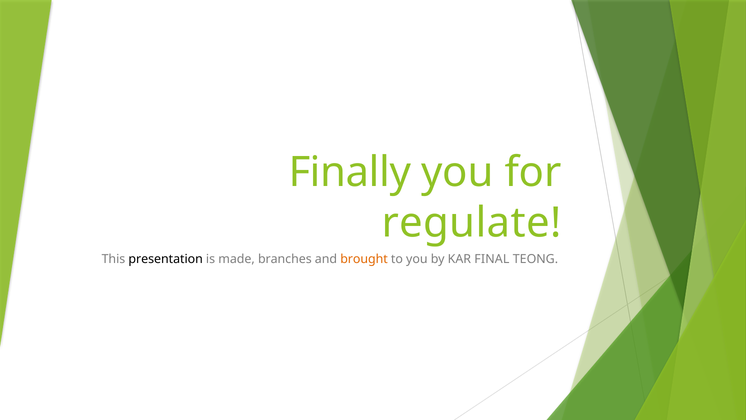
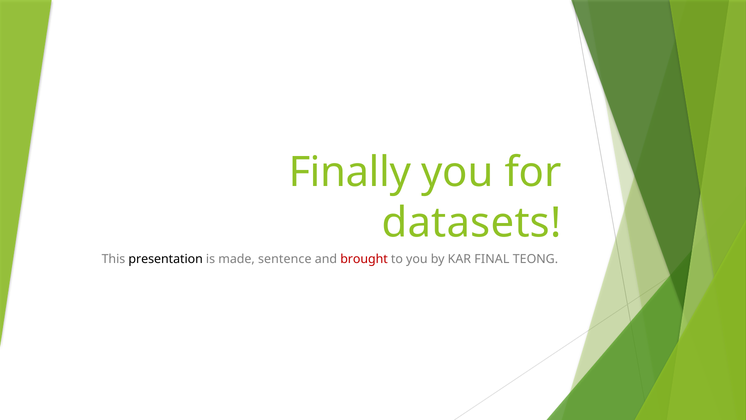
regulate: regulate -> datasets
branches: branches -> sentence
brought colour: orange -> red
